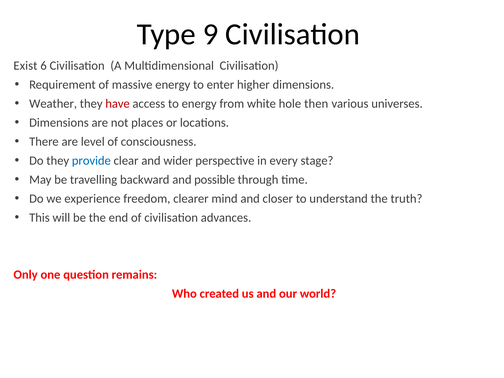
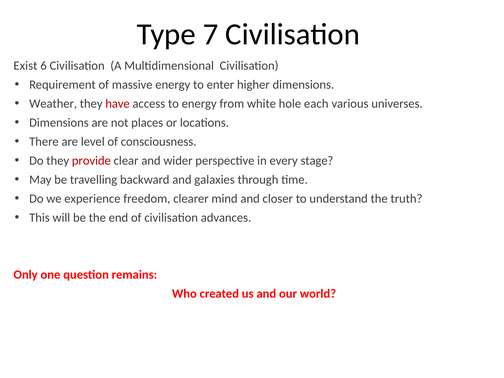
9: 9 -> 7
then: then -> each
provide colour: blue -> red
possible: possible -> galaxies
